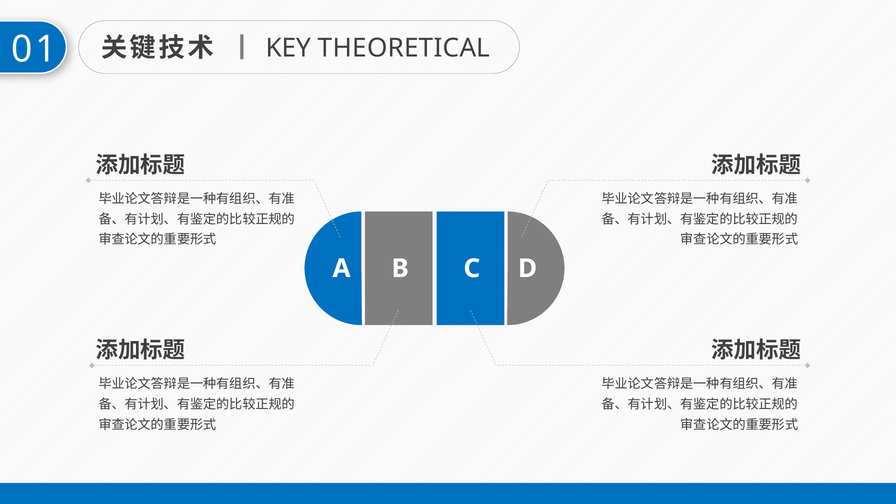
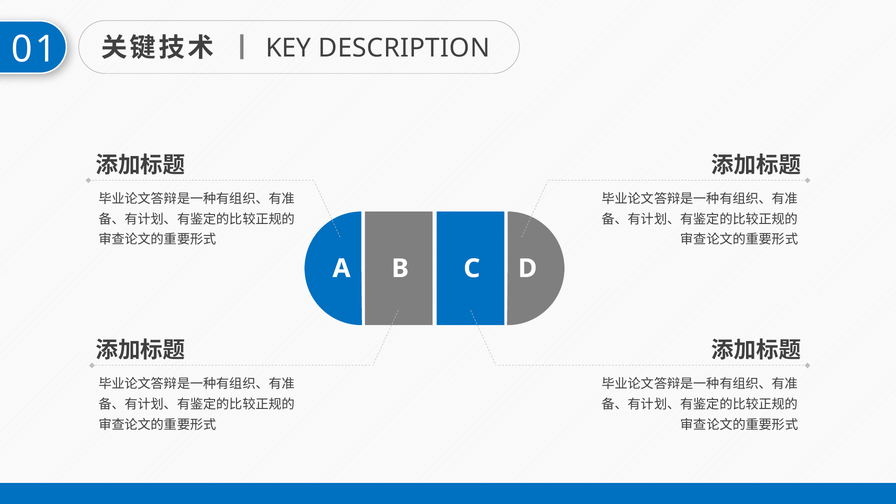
THEORETICAL: THEORETICAL -> DESCRIPTION
